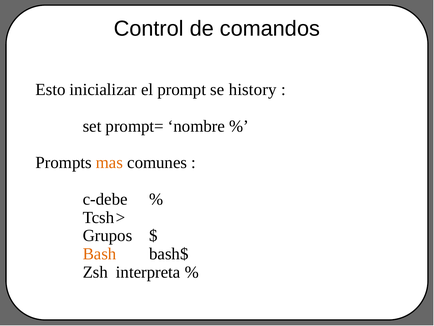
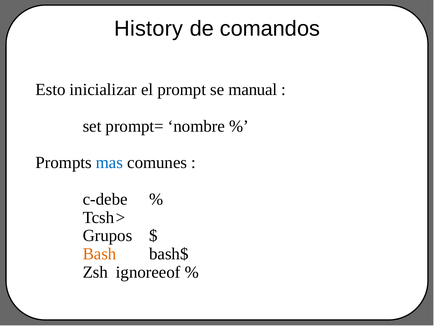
Control: Control -> History
history: history -> manual
mas colour: orange -> blue
interpreta: interpreta -> ignoreeof
